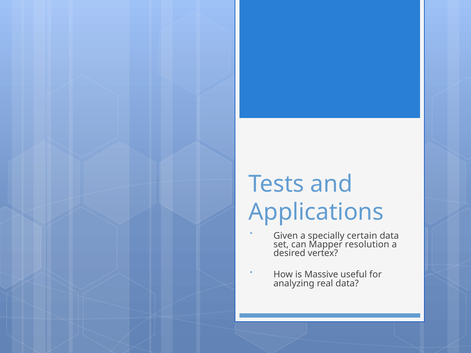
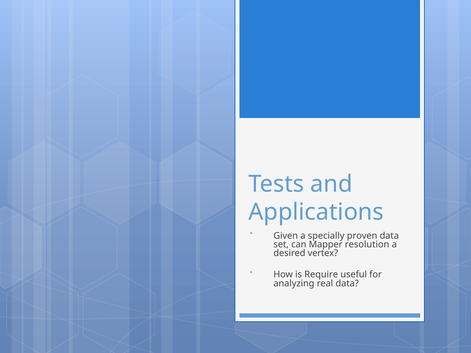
certain: certain -> proven
Massive: Massive -> Require
